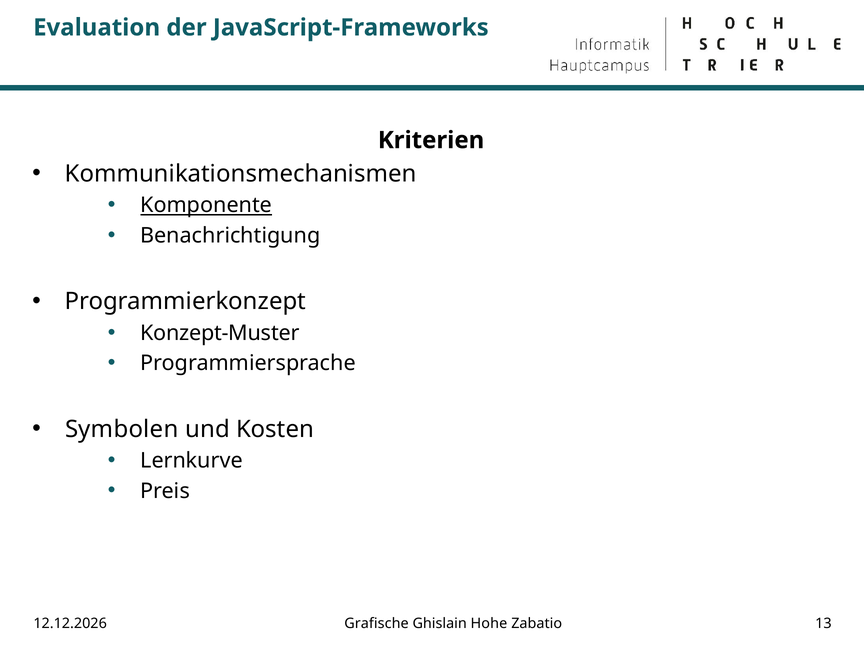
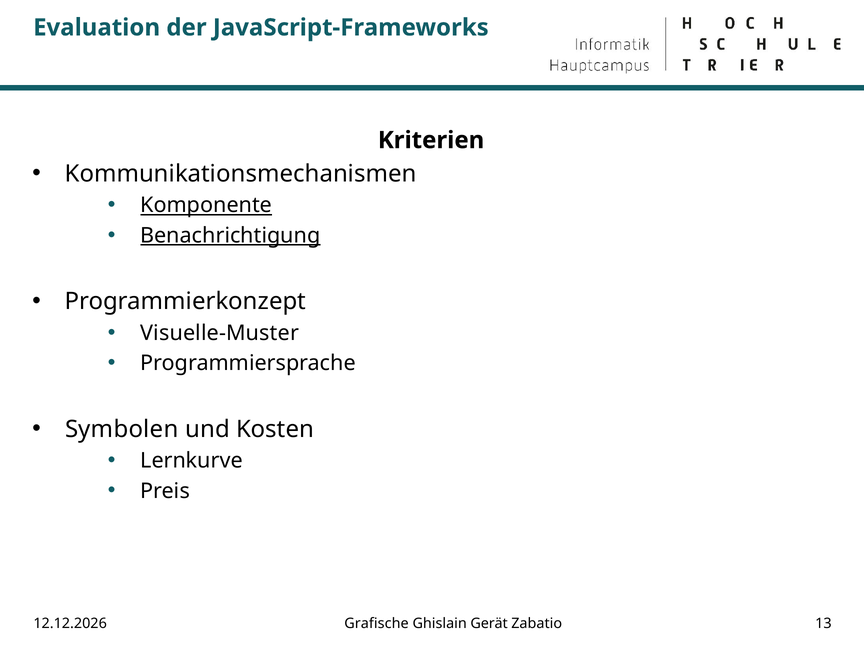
Benachrichtigung underline: none -> present
Konzept-Muster: Konzept-Muster -> Visuelle-Muster
Hohe: Hohe -> Gerät
